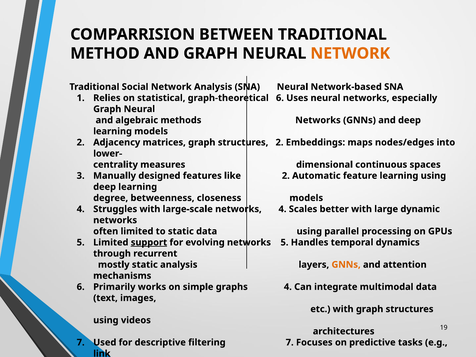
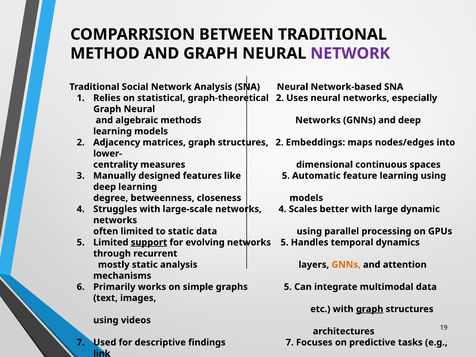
NETWORK at (350, 53) colour: orange -> purple
graph-theoretical 6: 6 -> 2
like 2: 2 -> 5
graphs 4: 4 -> 5
graph at (370, 309) underline: none -> present
filtering: filtering -> findings
